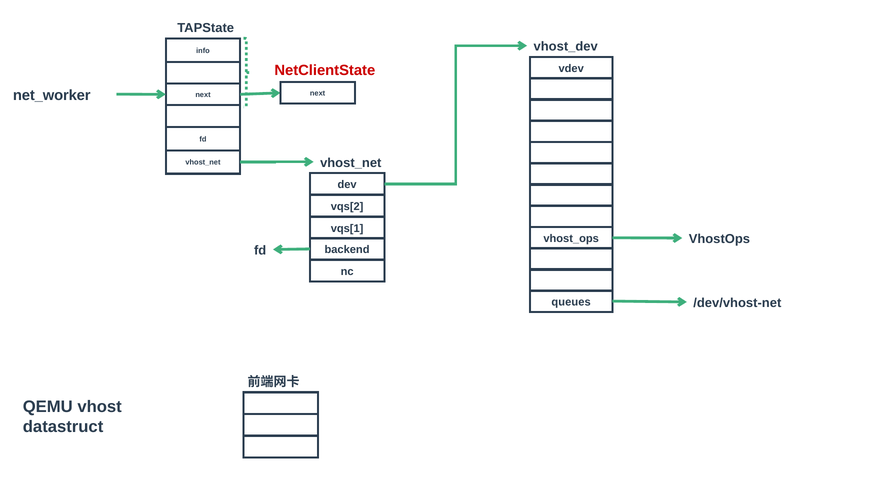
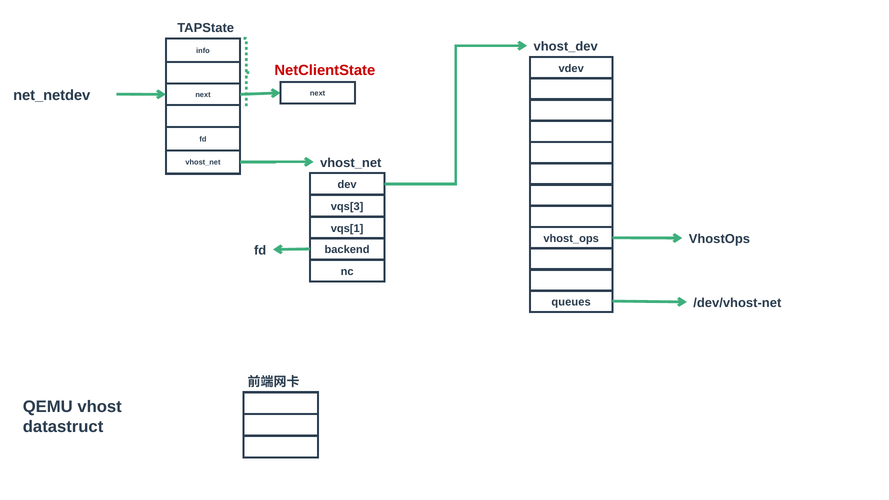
net_worker: net_worker -> net_netdev
vqs[2: vqs[2 -> vqs[3
